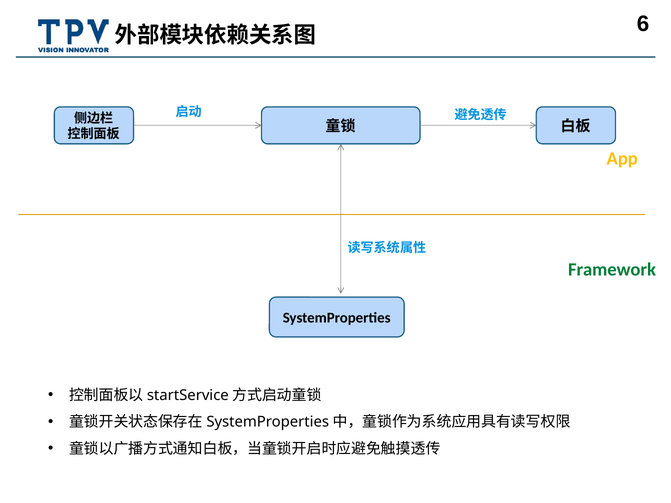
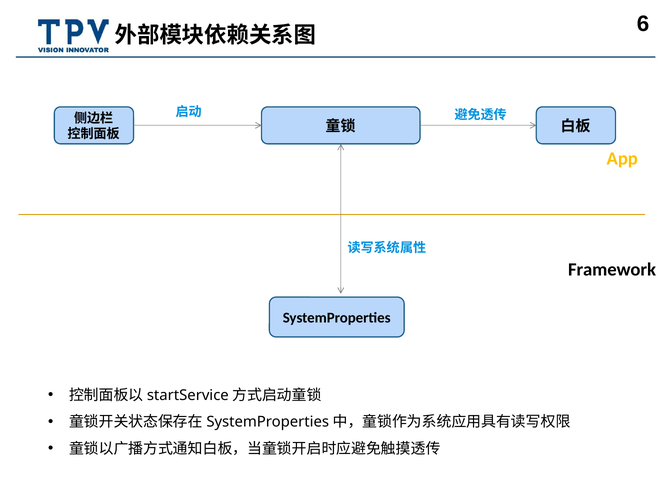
Framework colour: green -> black
